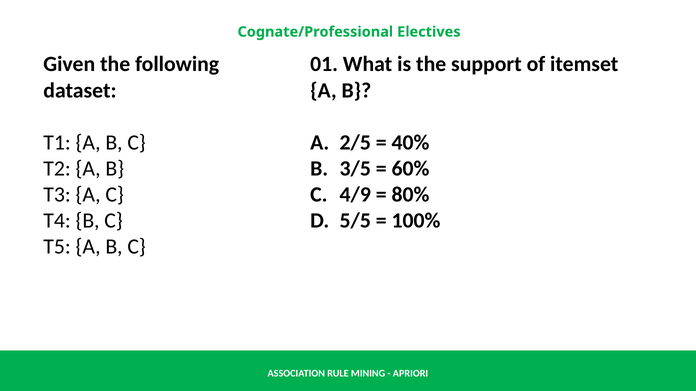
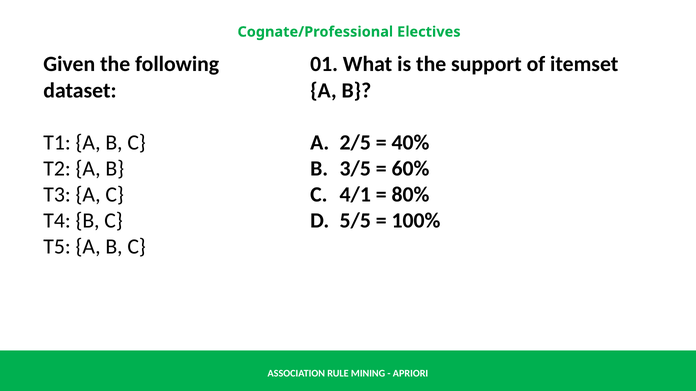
4/9: 4/9 -> 4/1
